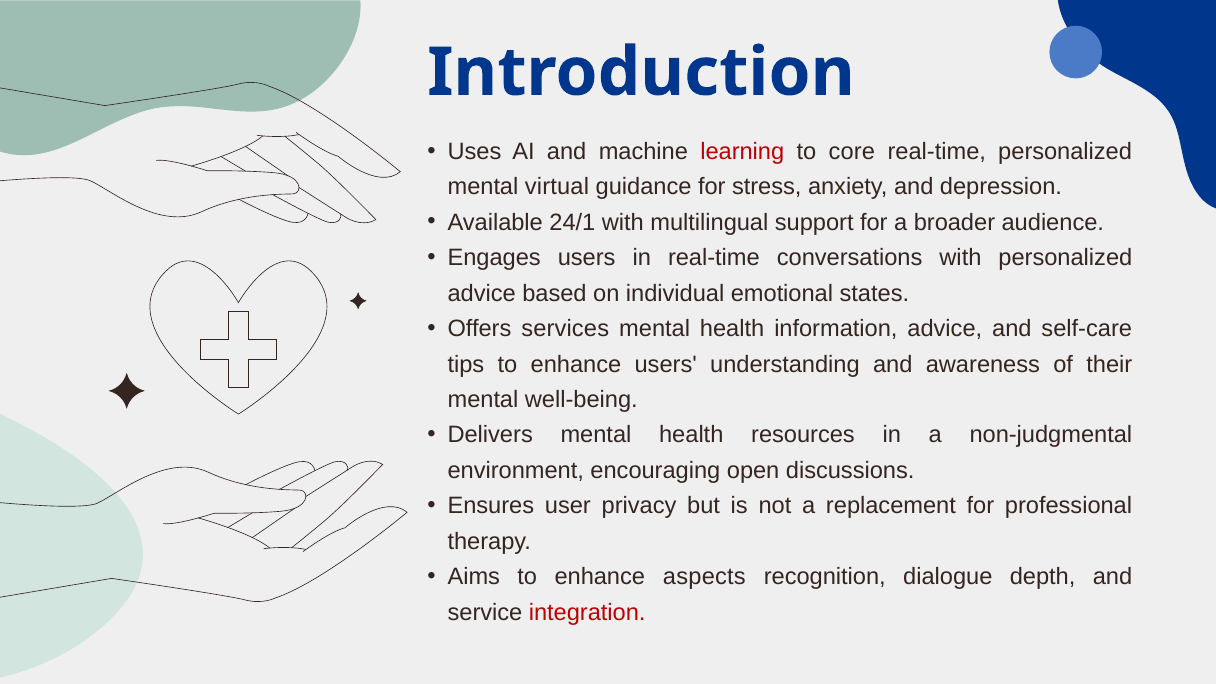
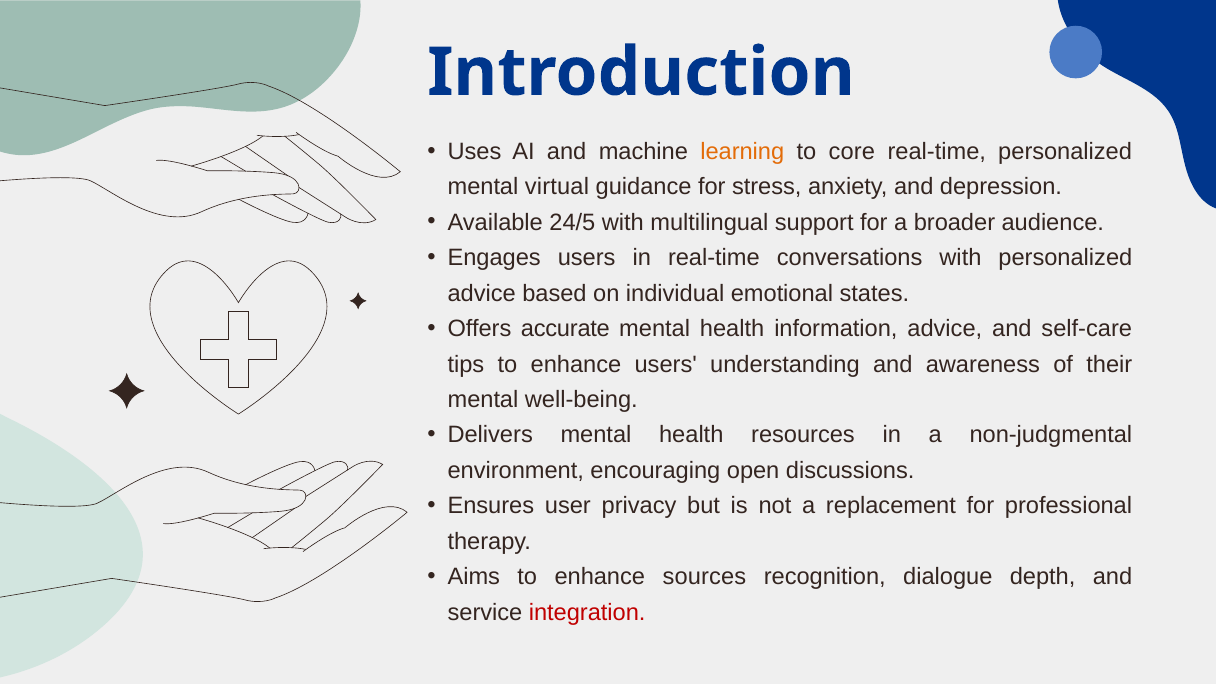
learning colour: red -> orange
24/1: 24/1 -> 24/5
services: services -> accurate
aspects: aspects -> sources
